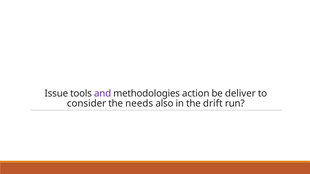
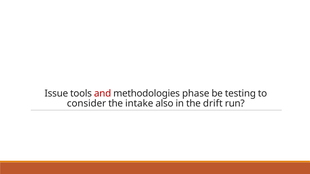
and colour: purple -> red
action: action -> phase
deliver: deliver -> testing
needs: needs -> intake
